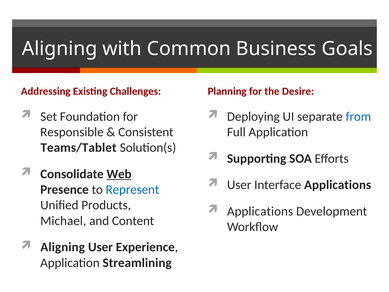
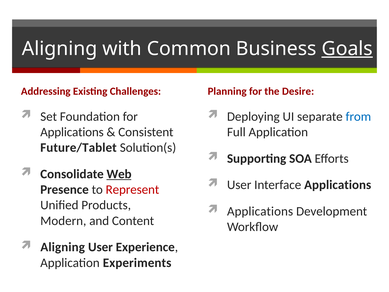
Goals underline: none -> present
Responsible at (72, 132): Responsible -> Applications
Teams/Tablet: Teams/Tablet -> Future/Tablet
Represent colour: blue -> red
Michael: Michael -> Modern
Streamlining: Streamlining -> Experiments
